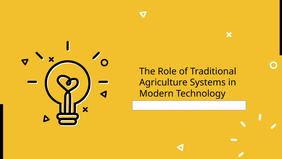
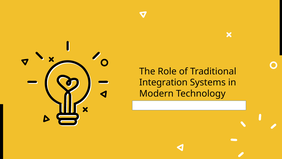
Agriculture: Agriculture -> Integration
